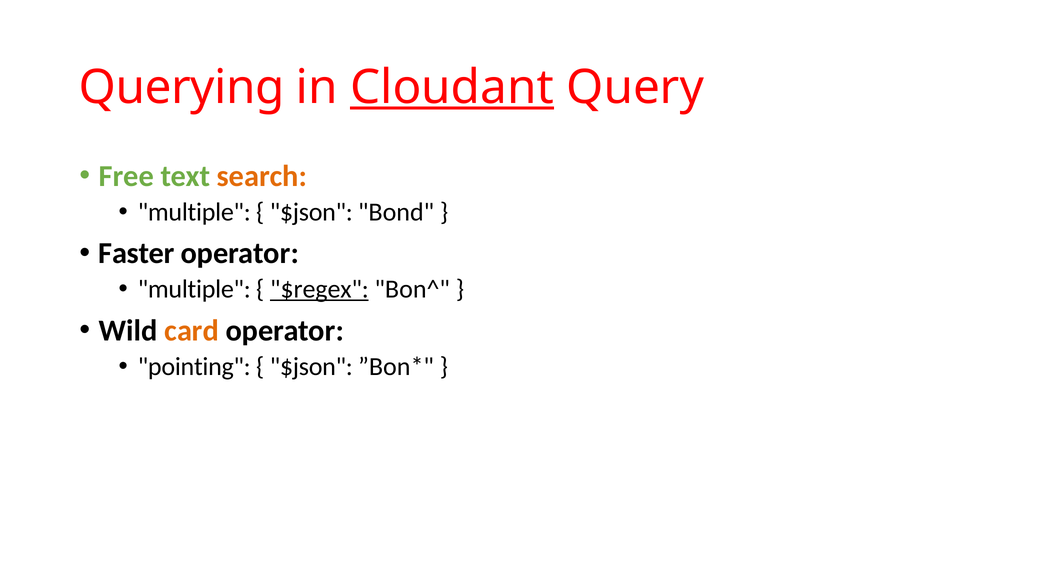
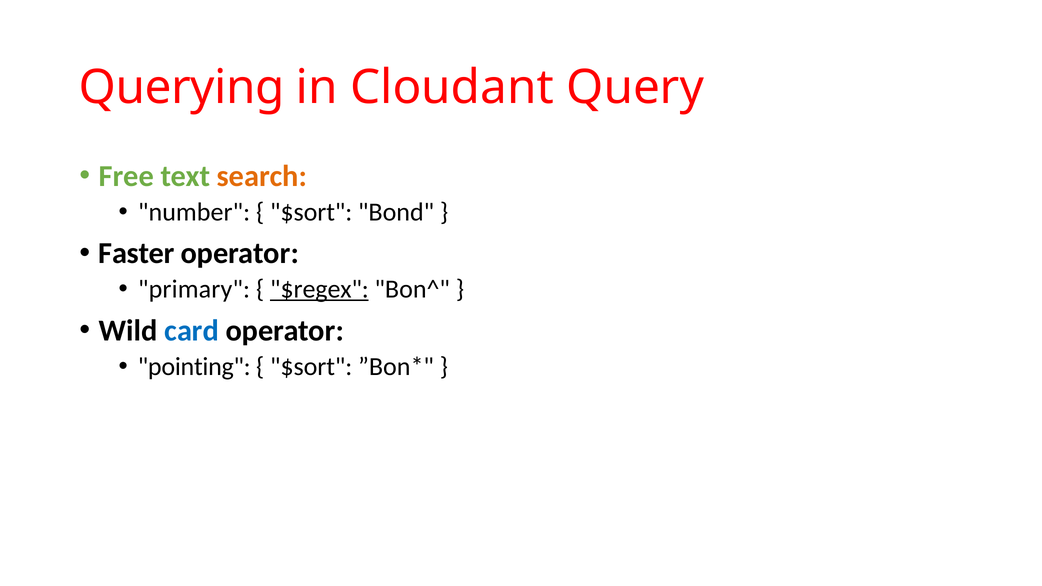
Cloudant underline: present -> none
multiple at (194, 212): multiple -> number
$json at (311, 212): $json -> $sort
multiple at (194, 289): multiple -> primary
card colour: orange -> blue
$json at (311, 367): $json -> $sort
